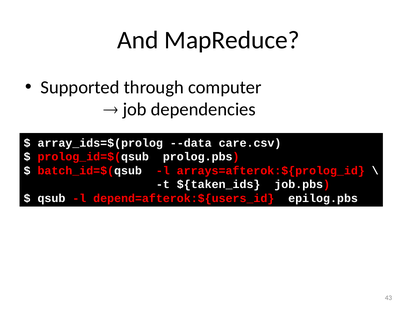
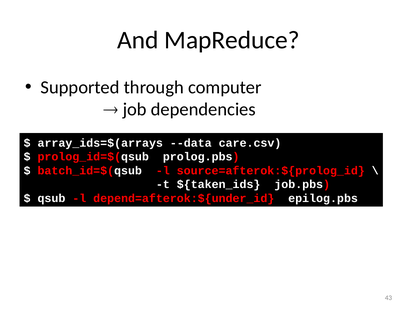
array_ids=$(prolog: array_ids=$(prolog -> array_ids=$(arrays
arrays=afterok:${prolog_id: arrays=afterok:${prolog_id -> source=afterok:${prolog_id
depend=afterok:${users_id: depend=afterok:${users_id -> depend=afterok:${under_id
